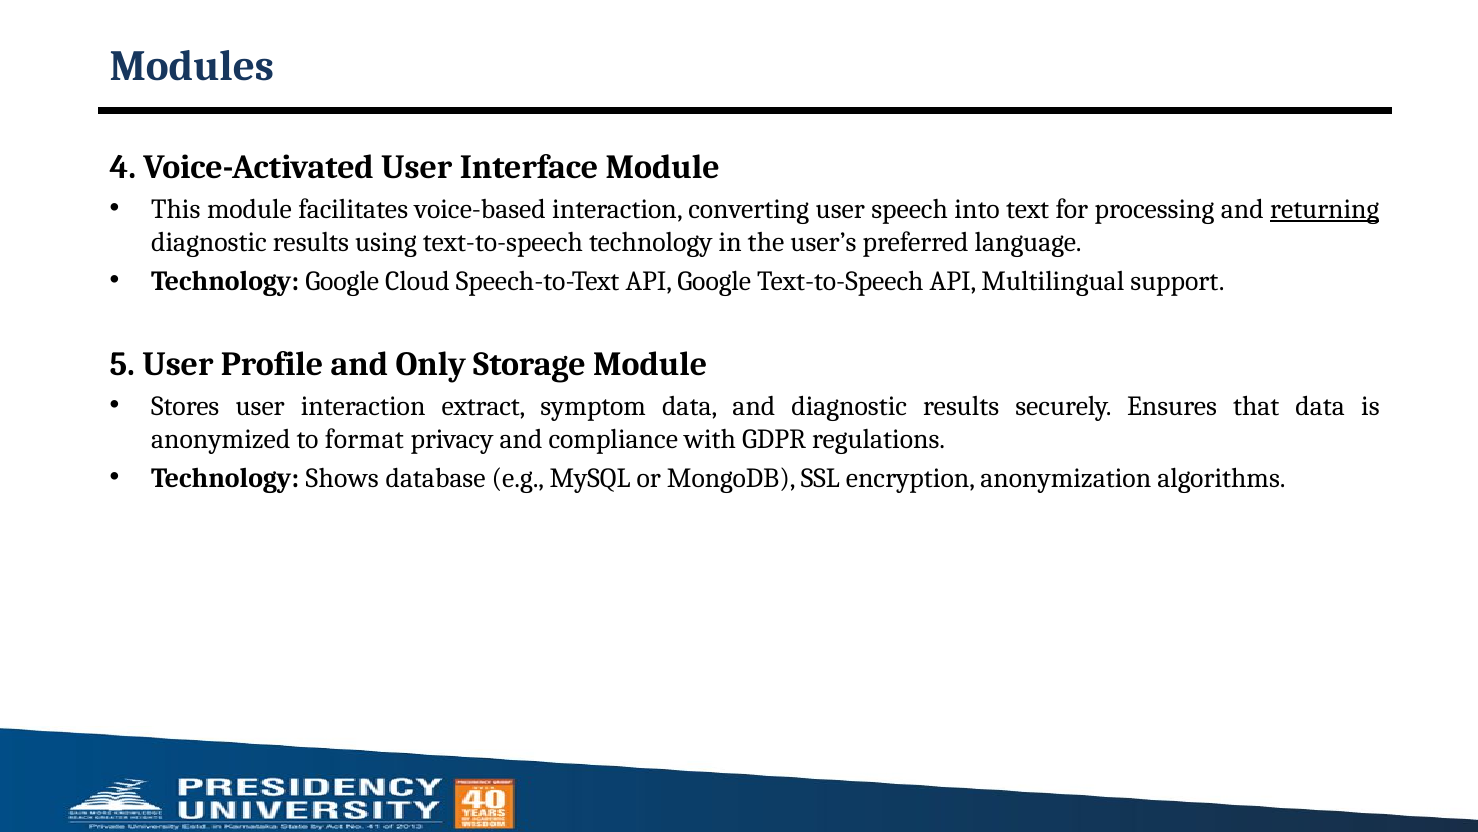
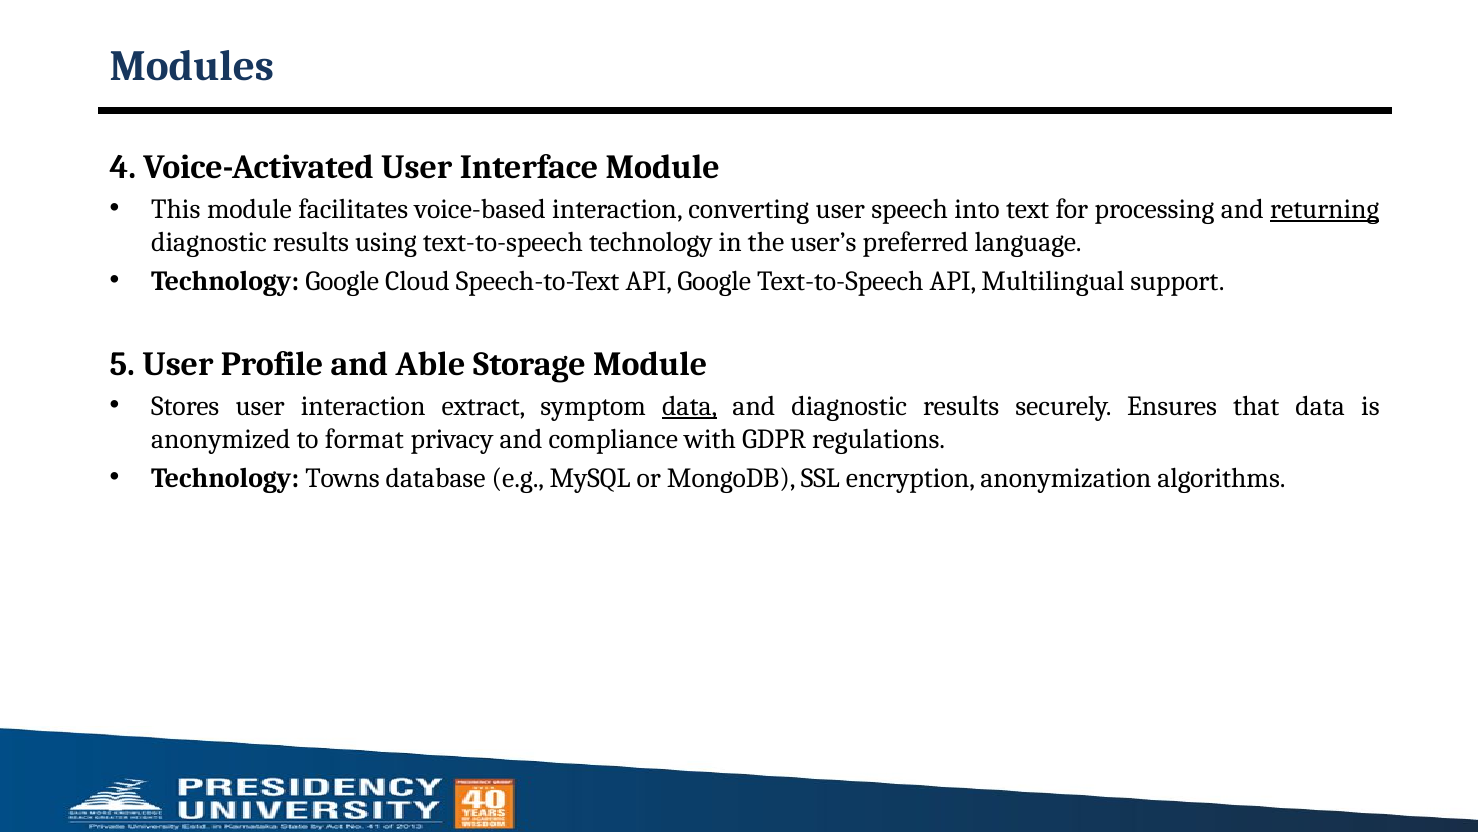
Only: Only -> Able
data at (690, 406) underline: none -> present
Shows: Shows -> Towns
